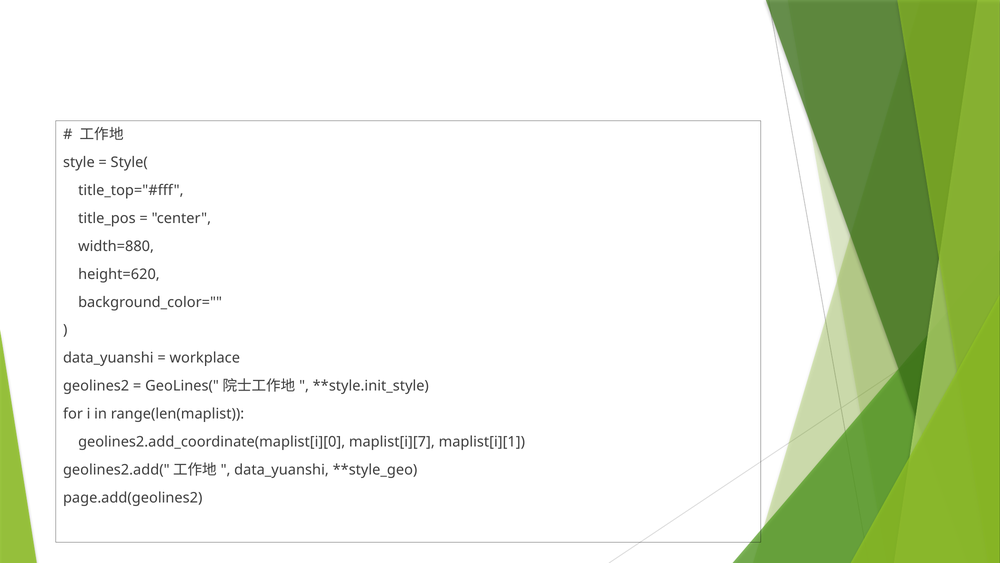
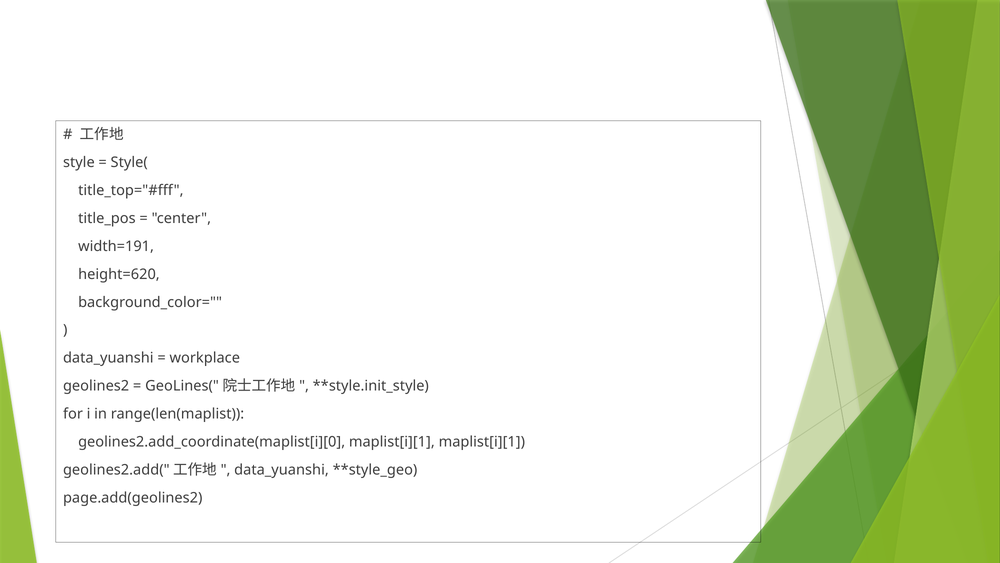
width=880: width=880 -> width=191
geolines2.add_coordinate(maplist[i][0 maplist[i][7: maplist[i][7 -> maplist[i][1
